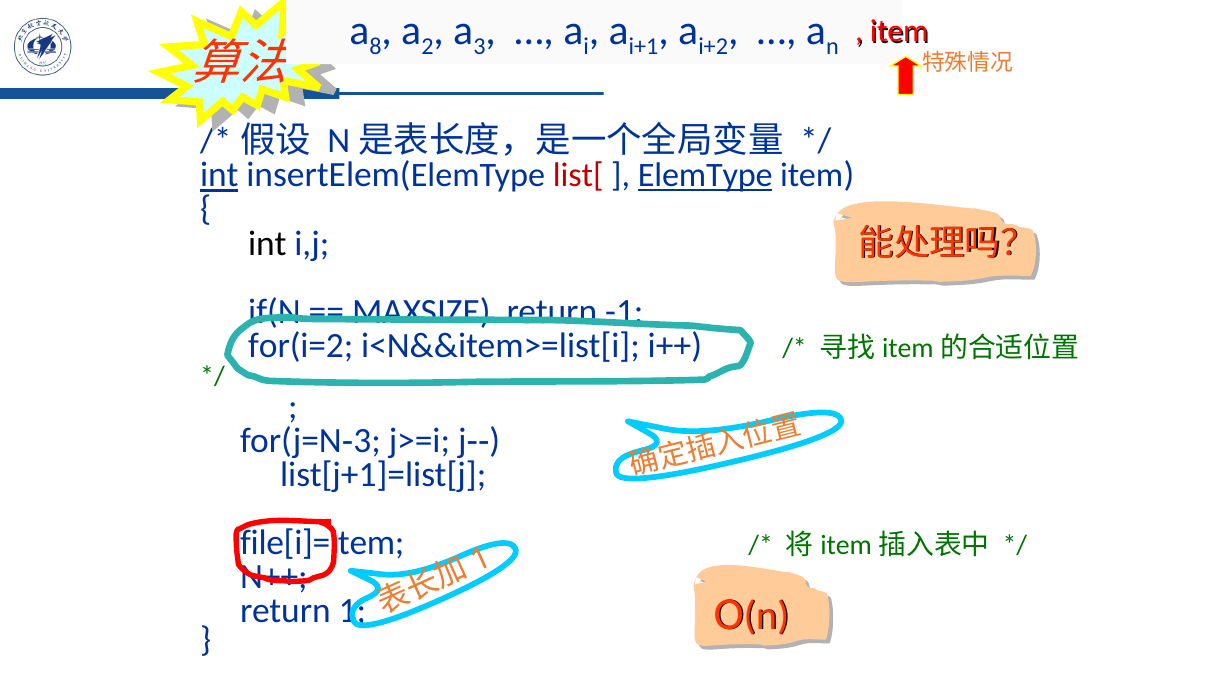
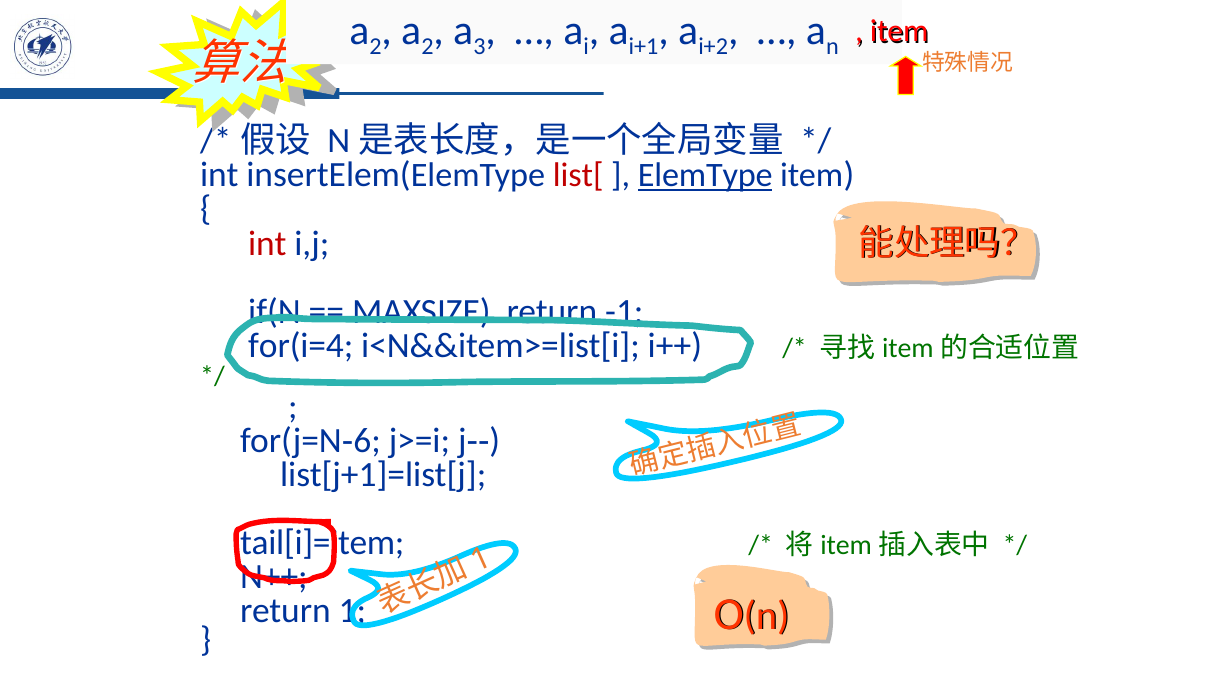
8 at (375, 47): 8 -> 2
int at (219, 175) underline: present -> none
int at (267, 243) colour: black -> red
for(i=2: for(i=2 -> for(i=4
3 at (367, 440): 3 -> 6
file[i]=item: file[i]=item -> tail[i]=item
